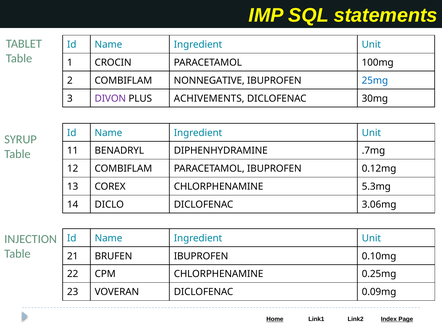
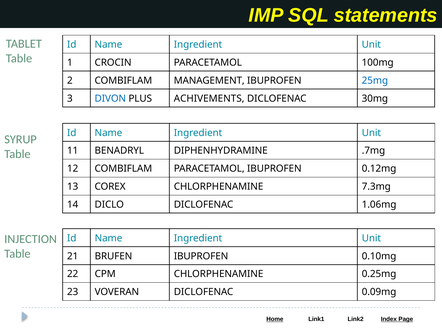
NONNEGATIVE: NONNEGATIVE -> MANAGEMENT
DIVON colour: purple -> blue
5.3mg: 5.3mg -> 7.3mg
3.06mg: 3.06mg -> 1.06mg
